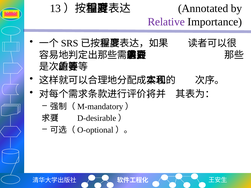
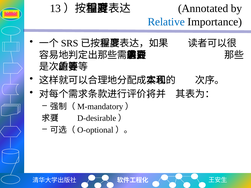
Relative colour: purple -> blue
